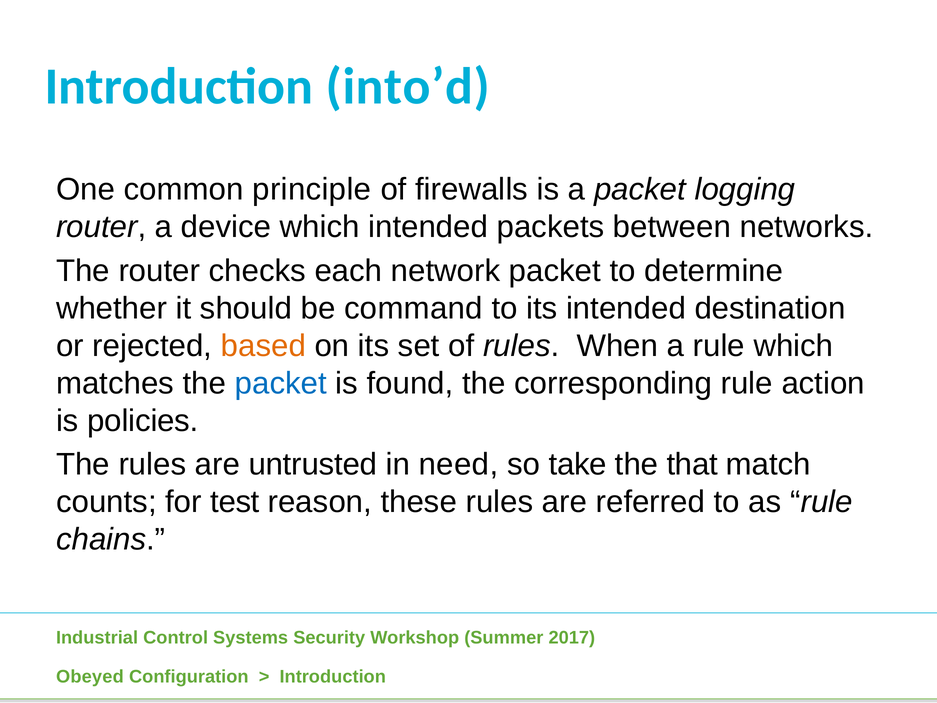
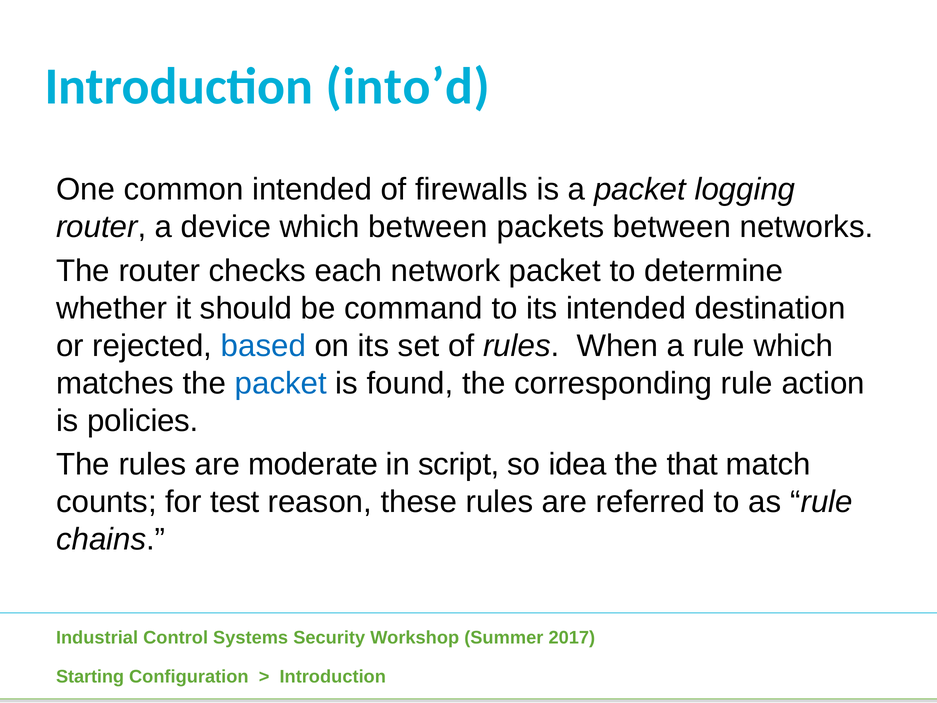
common principle: principle -> intended
which intended: intended -> between
based colour: orange -> blue
untrusted: untrusted -> moderate
need: need -> script
take: take -> idea
Obeyed: Obeyed -> Starting
